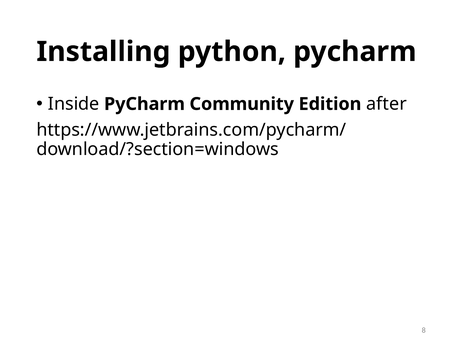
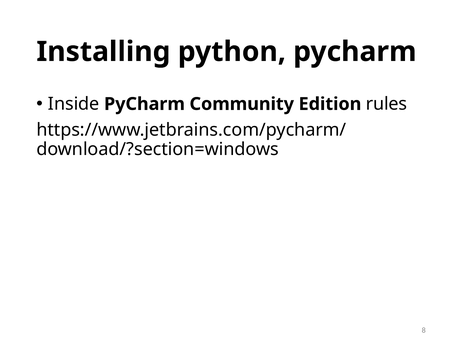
after: after -> rules
